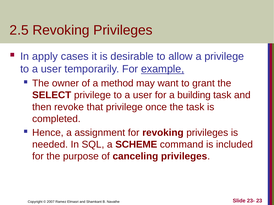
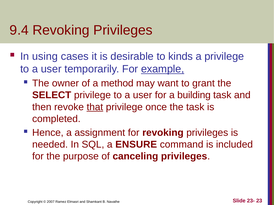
2.5: 2.5 -> 9.4
apply: apply -> using
allow: allow -> kinds
that underline: none -> present
SCHEME: SCHEME -> ENSURE
